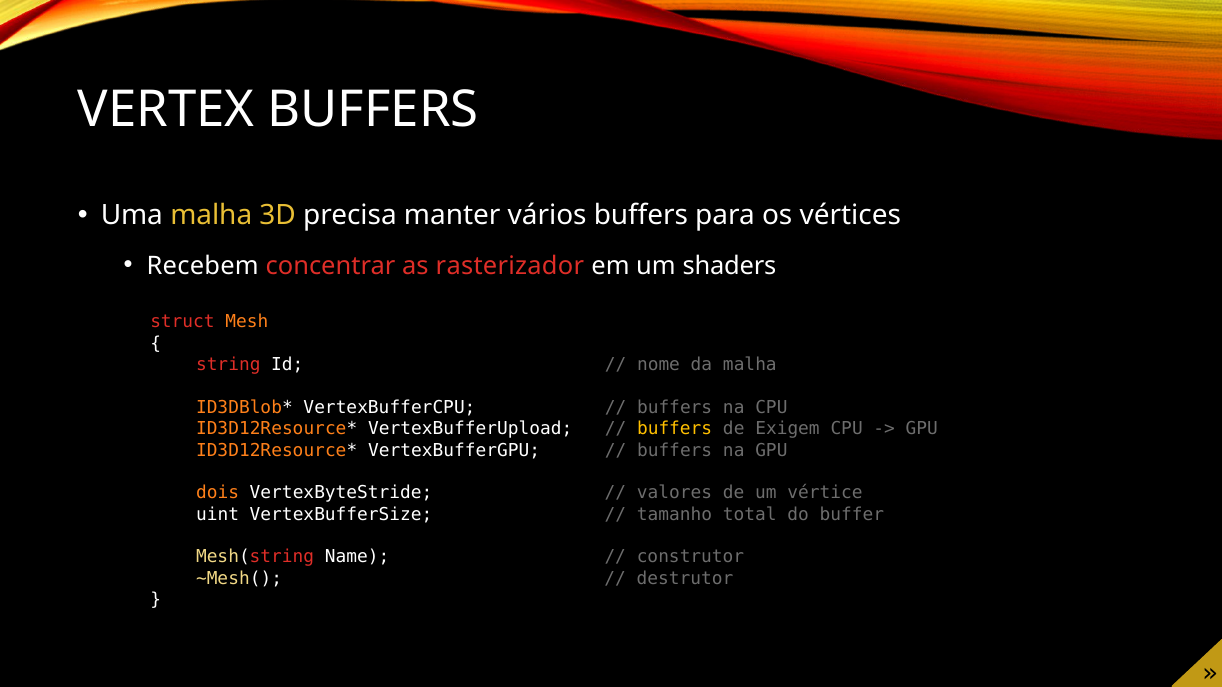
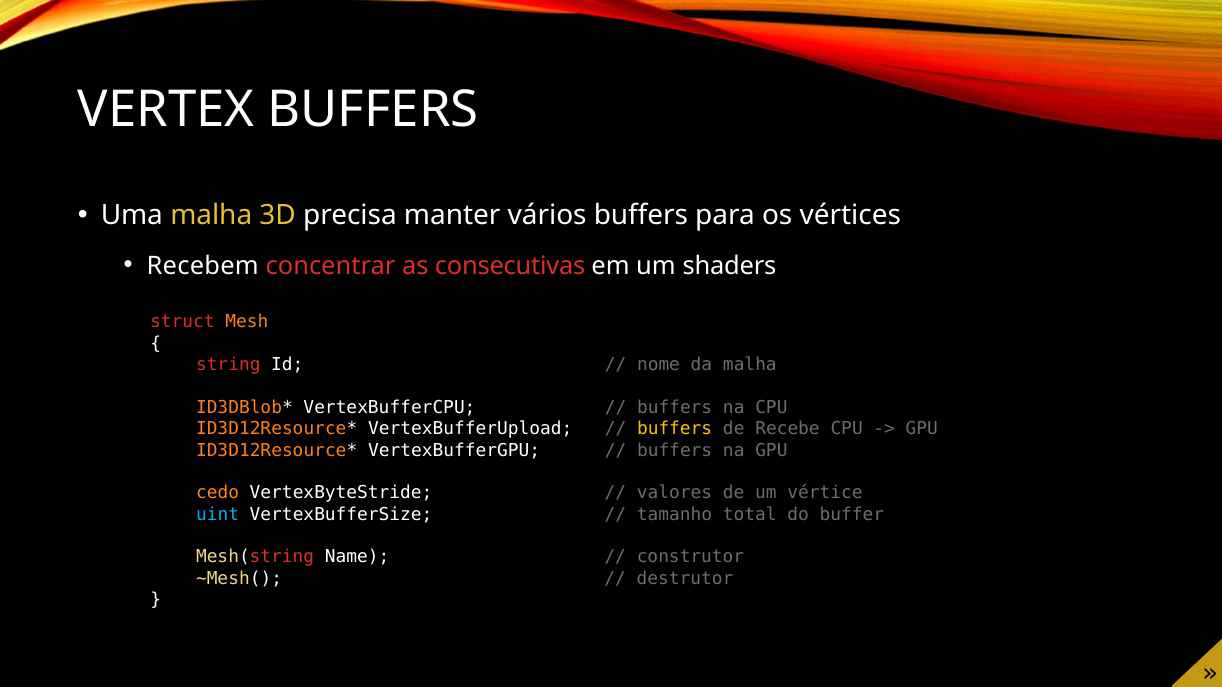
rasterizador: rasterizador -> consecutivas
Exigem: Exigem -> Recebe
dois: dois -> cedo
uint colour: white -> light blue
